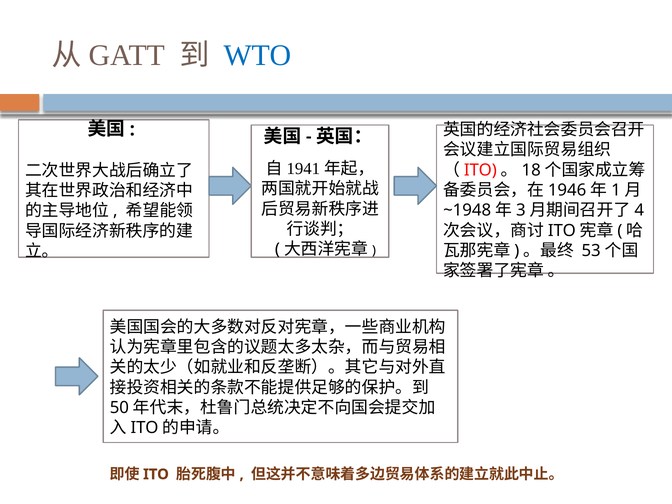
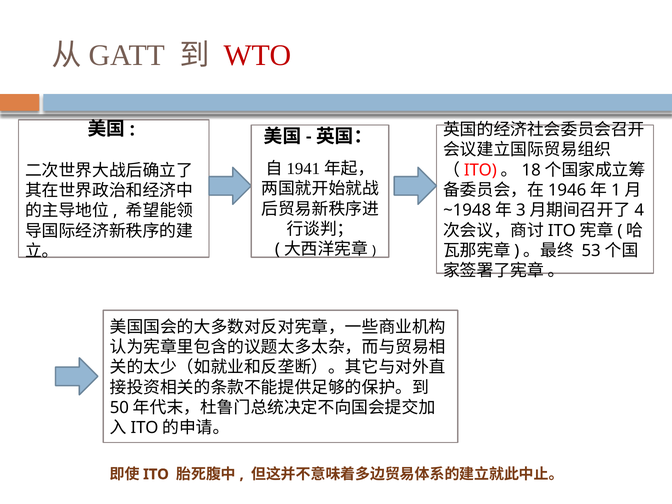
WTO colour: blue -> red
